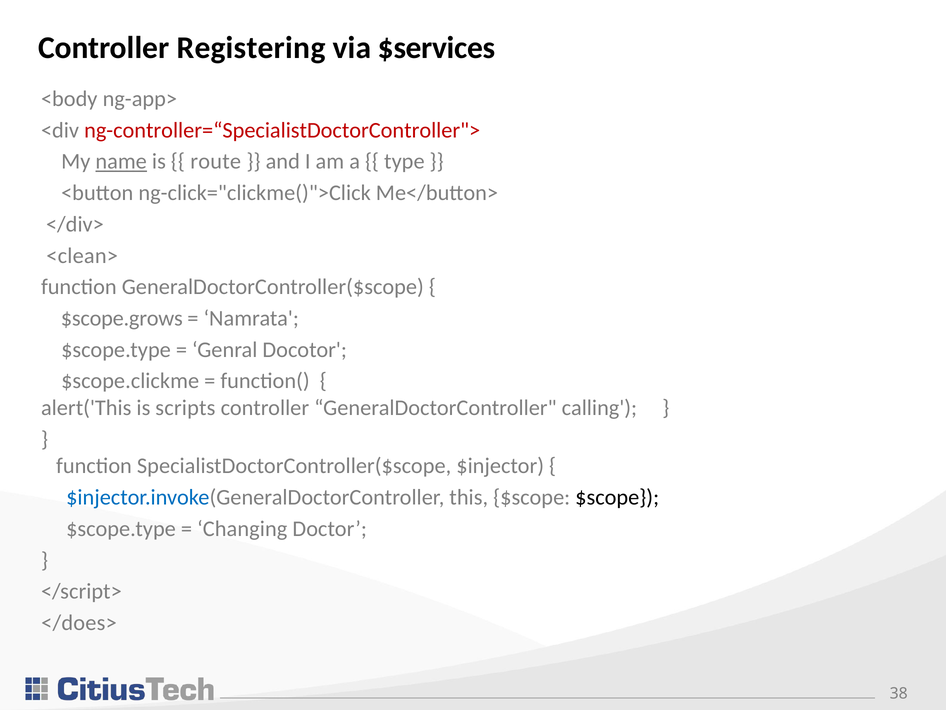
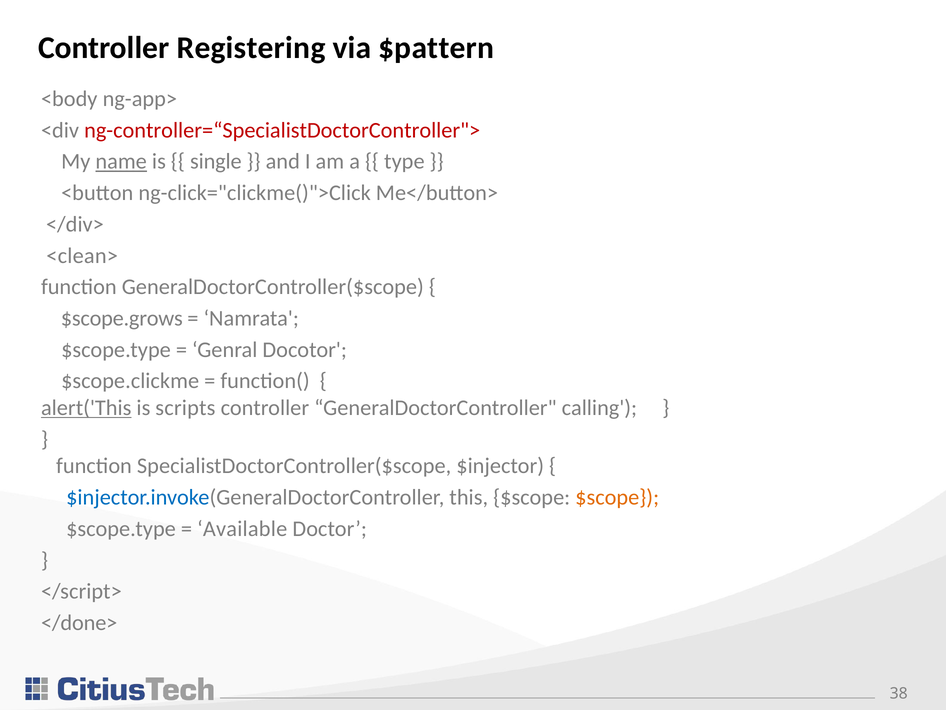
$services: $services -> $pattern
route: route -> single
alert('This underline: none -> present
$scope at (617, 497) colour: black -> orange
Changing: Changing -> Available
</does>: </does> -> </done>
